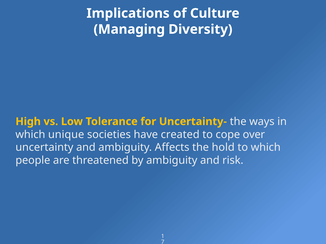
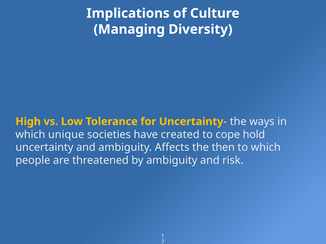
over: over -> hold
hold: hold -> then
